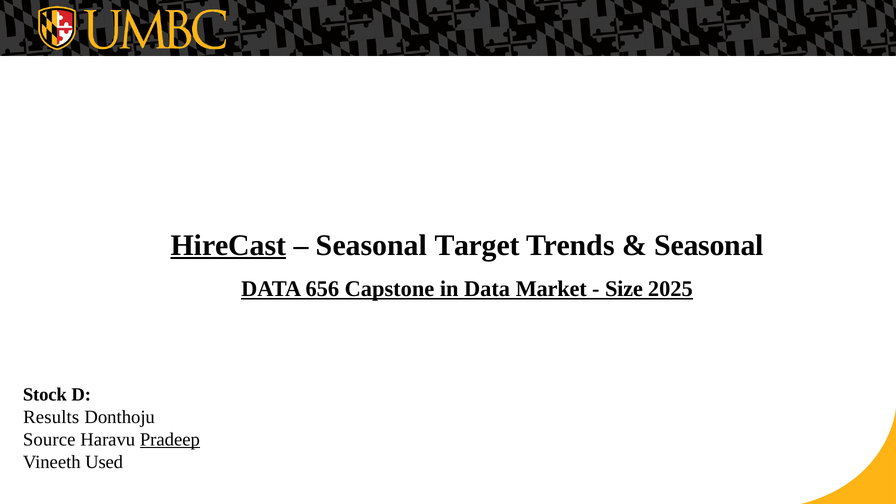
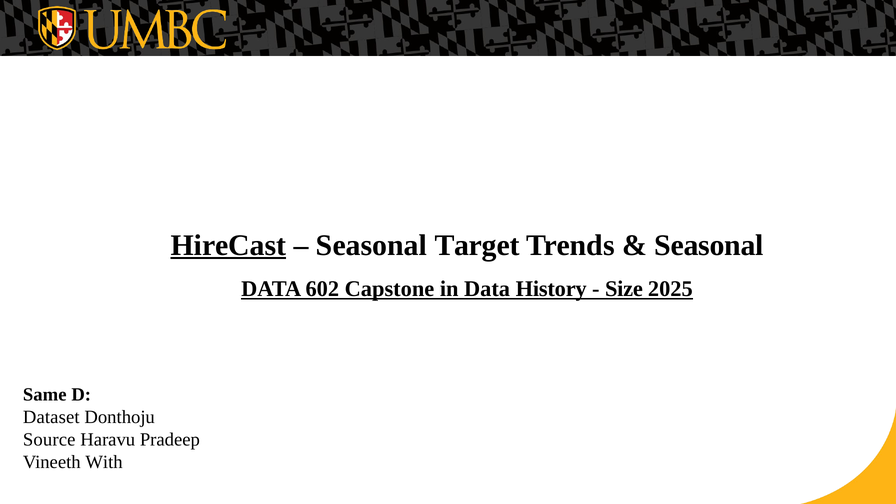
656: 656 -> 602
Market: Market -> History
Stock: Stock -> Same
Results: Results -> Dataset
Pradeep underline: present -> none
Used: Used -> With
